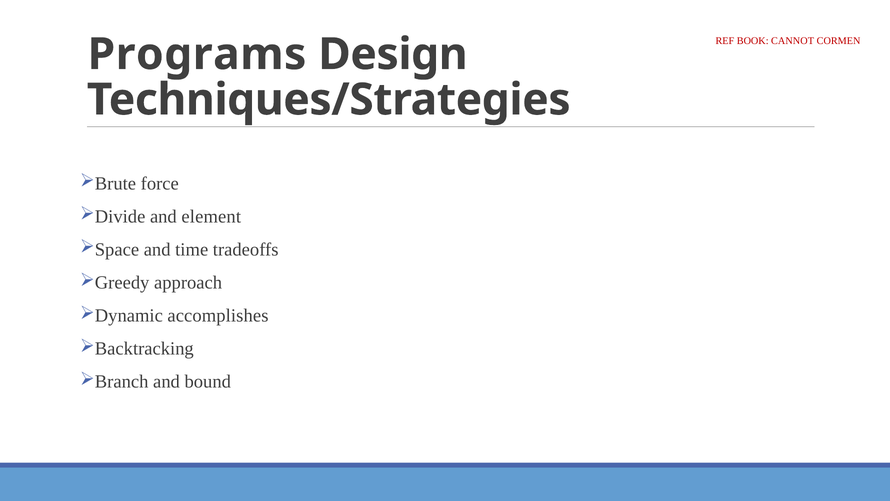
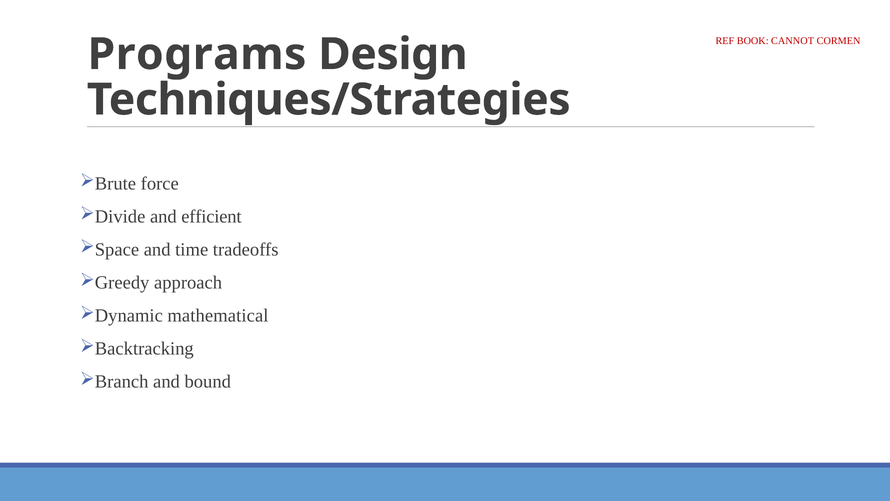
element: element -> efficient
accomplishes: accomplishes -> mathematical
